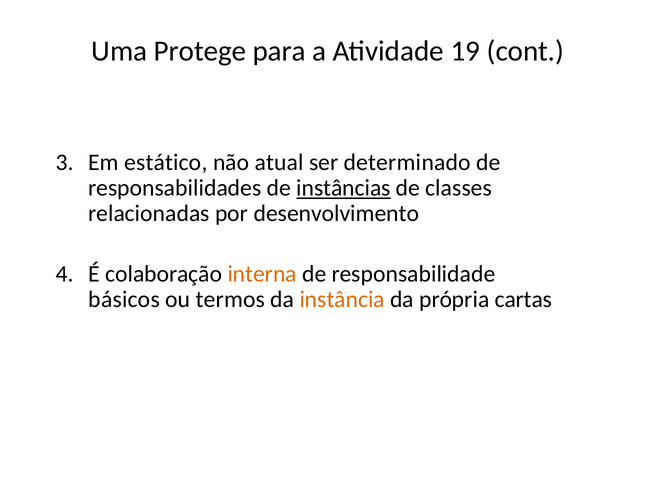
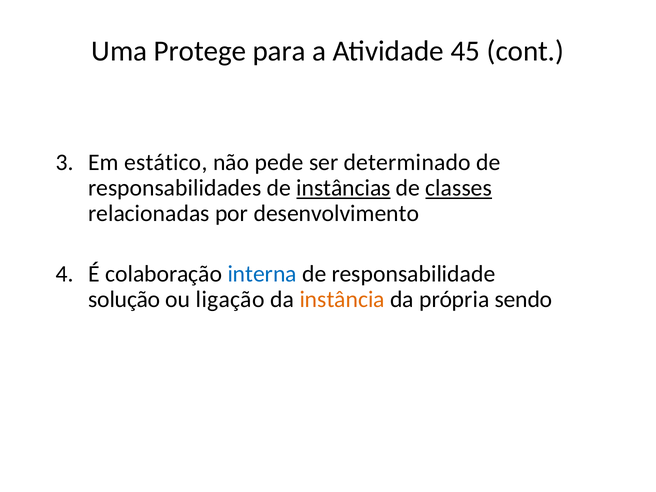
19: 19 -> 45
atual: atual -> pede
classes underline: none -> present
interna colour: orange -> blue
básicos: básicos -> solução
termos: termos -> ligação
cartas: cartas -> sendo
